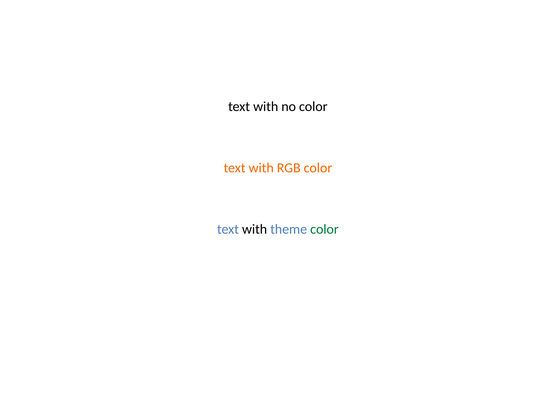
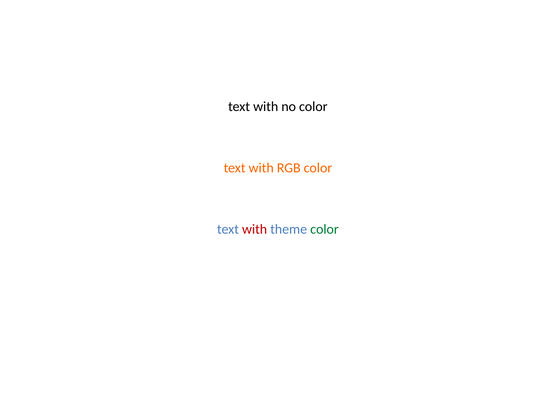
with at (255, 229) colour: black -> red
